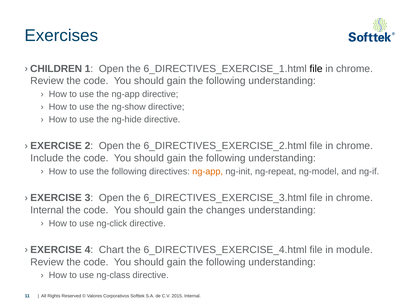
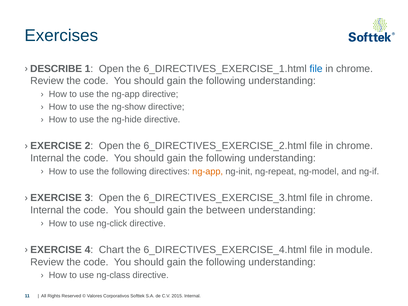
CHILDREN: CHILDREN -> DESCRIBE
file at (316, 69) colour: black -> blue
Include at (47, 158): Include -> Internal
changes: changes -> between
